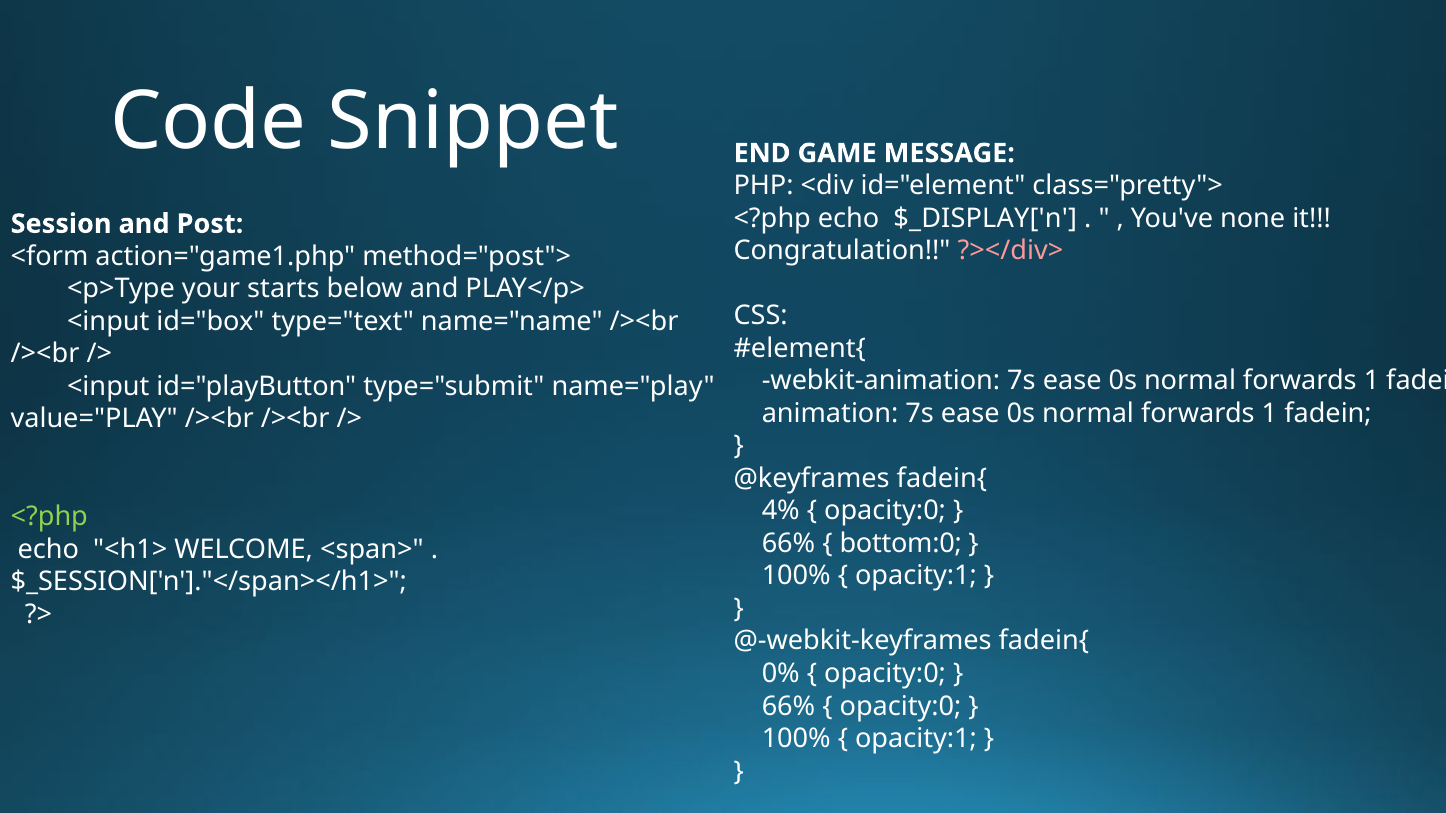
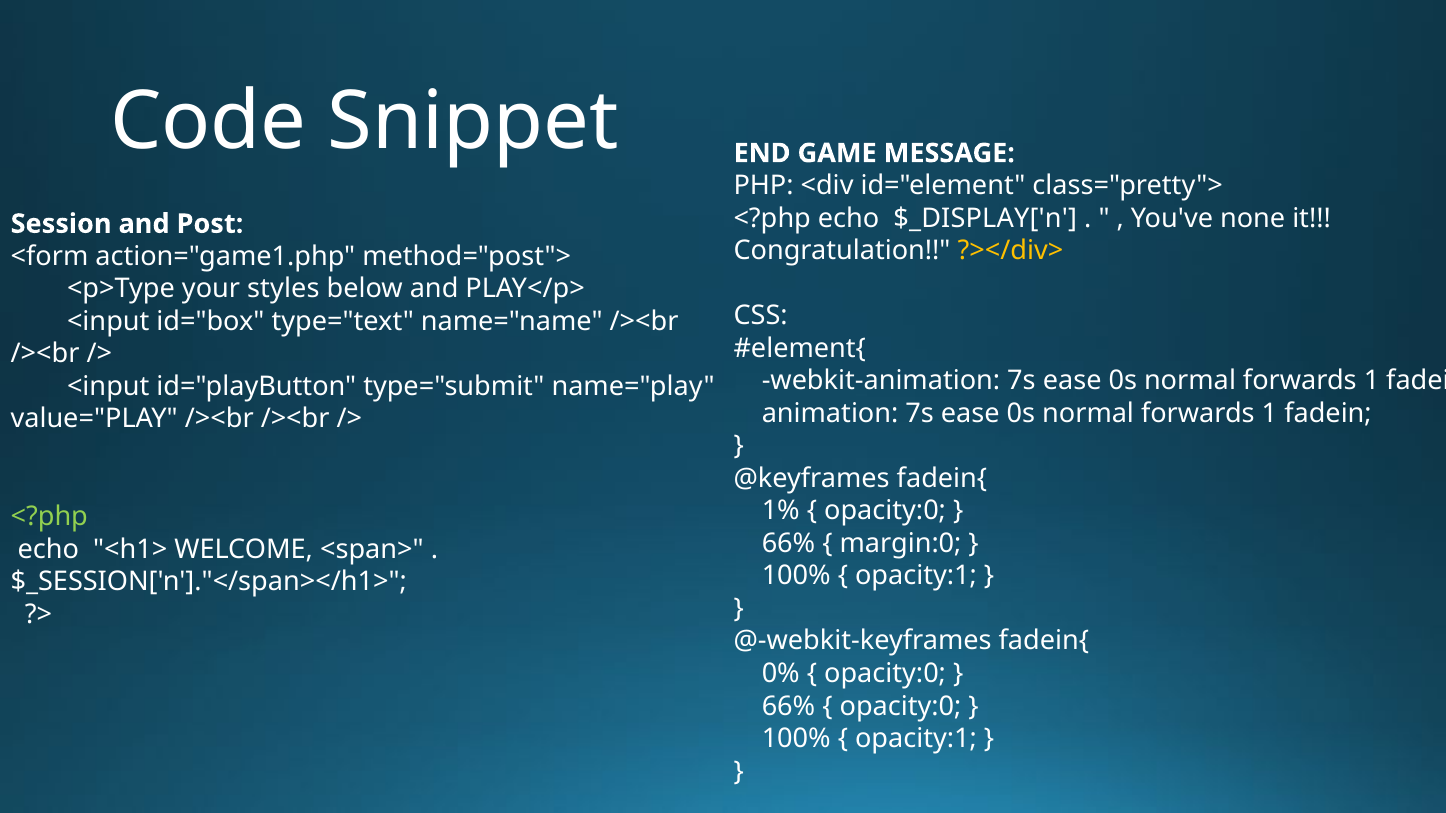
?></div> colour: pink -> yellow
starts: starts -> styles
4%: 4% -> 1%
bottom:0: bottom:0 -> margin:0
